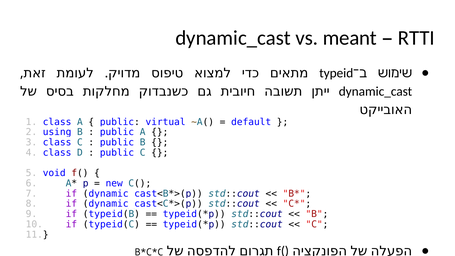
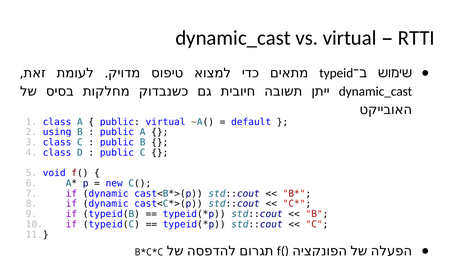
vs meant: meant -> virtual
